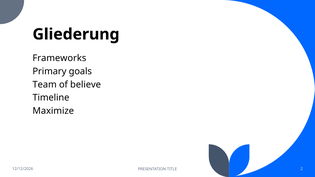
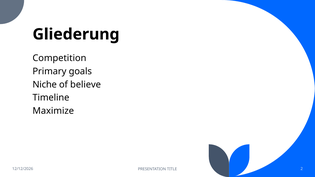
Frameworks: Frameworks -> Competition
Team: Team -> Niche
